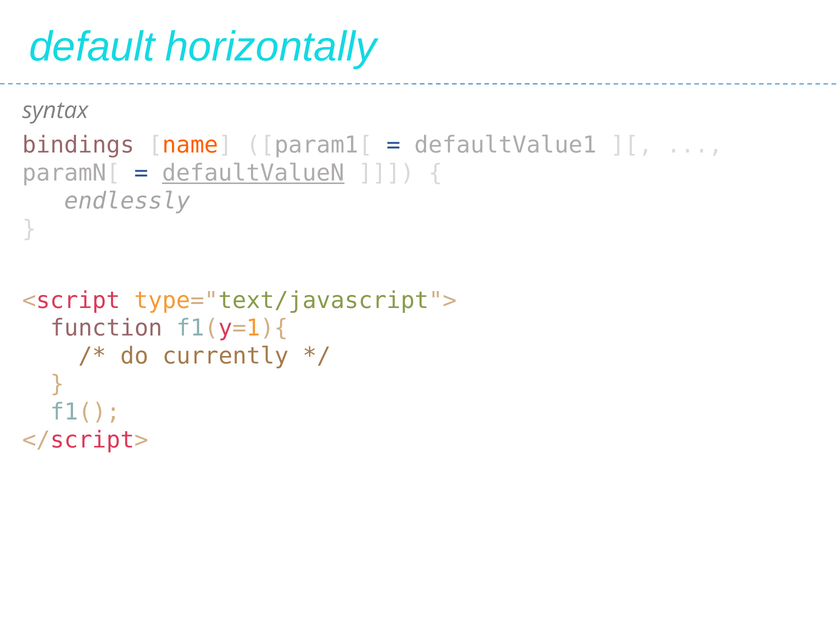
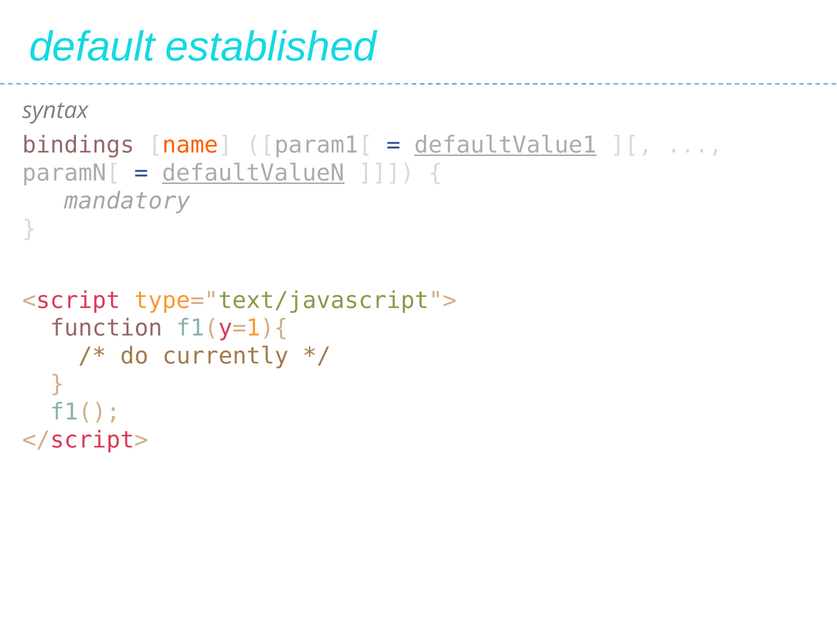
horizontally: horizontally -> established
defaultValue1 underline: none -> present
endlessly: endlessly -> mandatory
